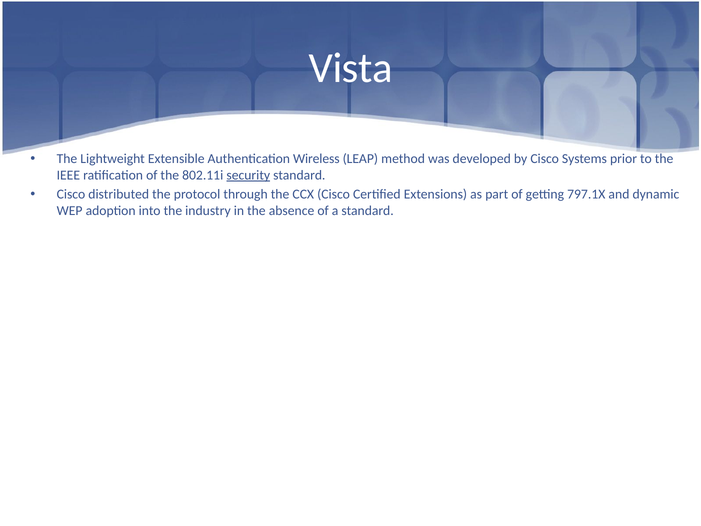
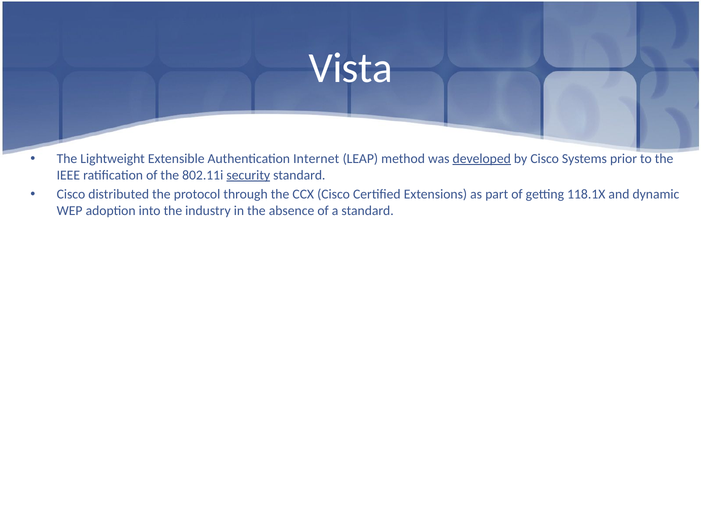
Wireless: Wireless -> Internet
developed underline: none -> present
797.1X: 797.1X -> 118.1X
